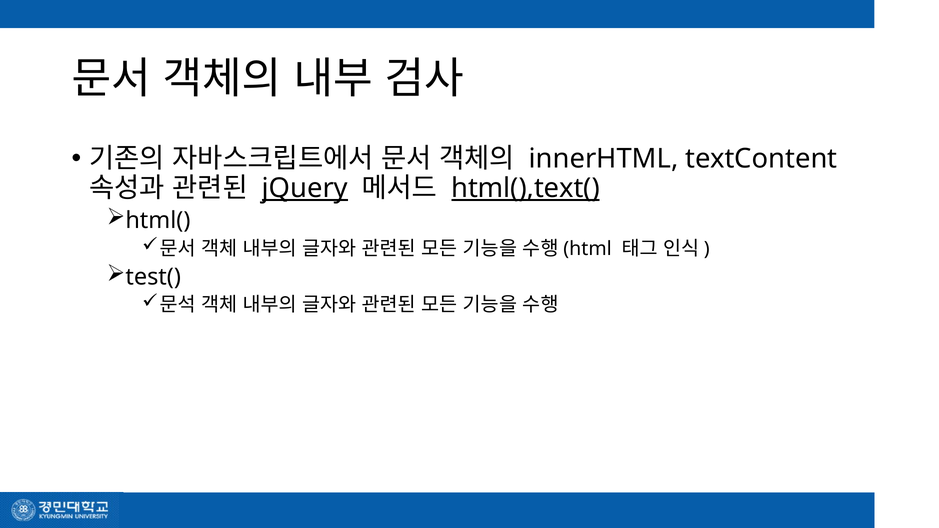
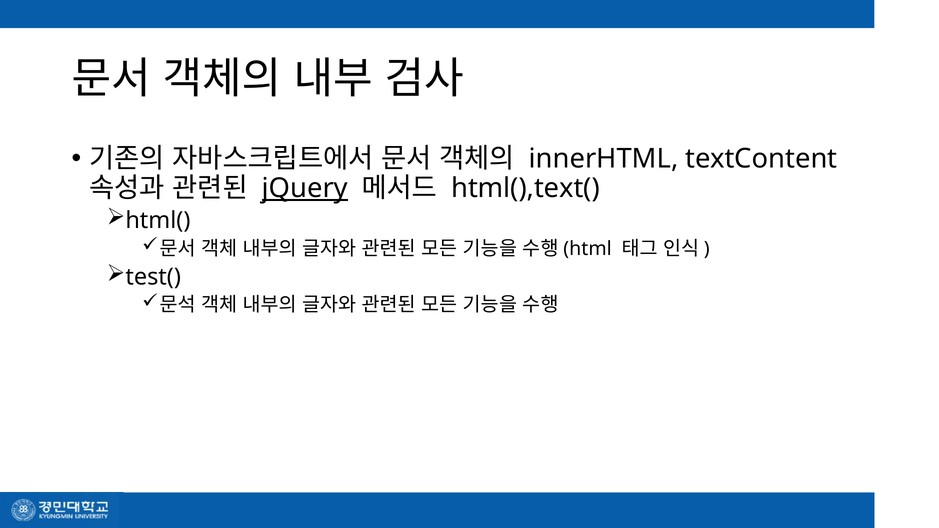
html(),text( underline: present -> none
